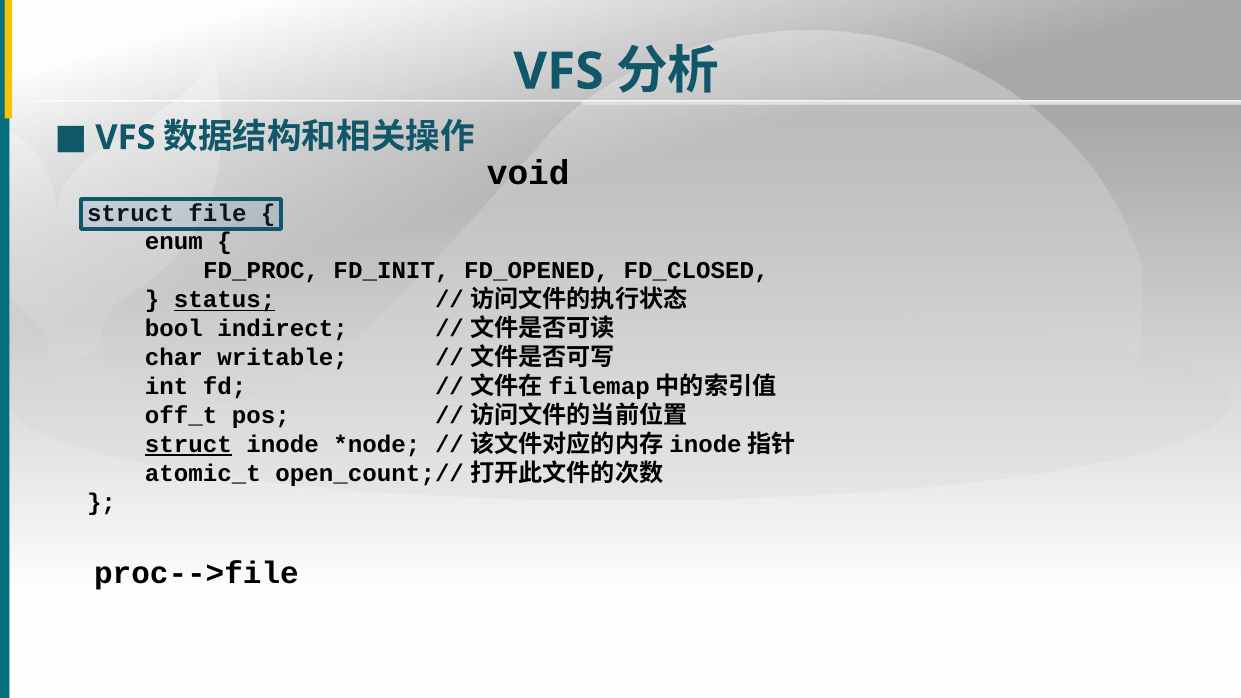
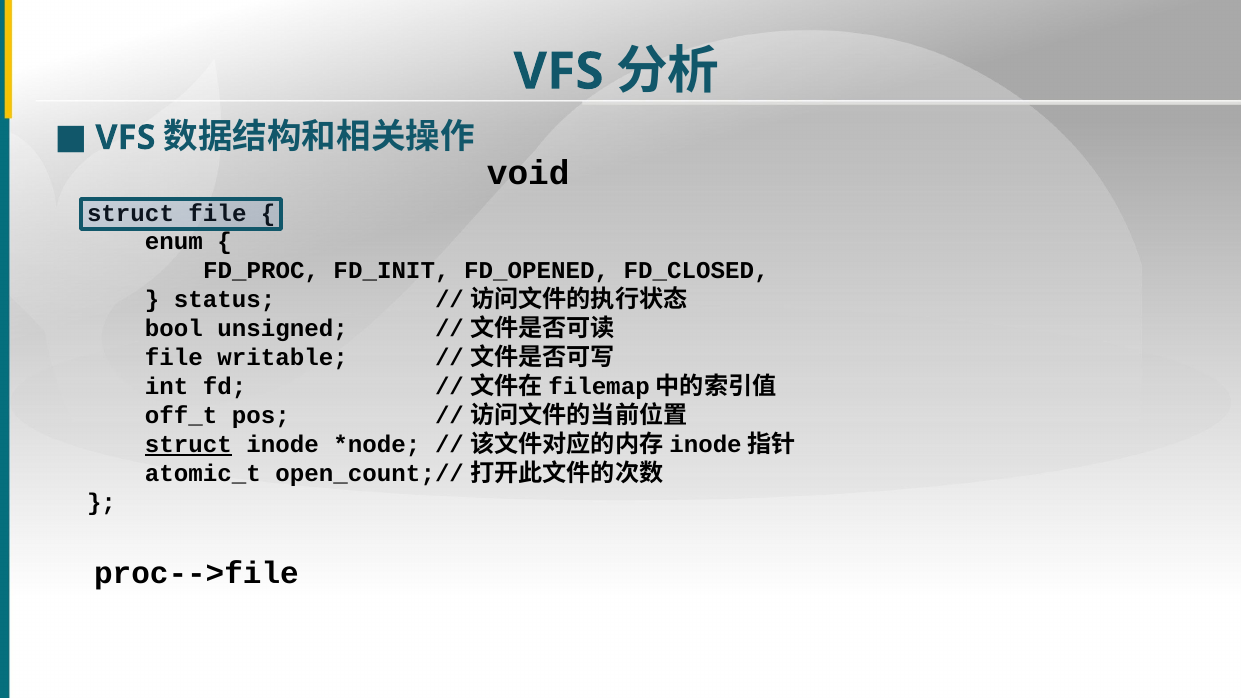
status underline: present -> none
indirect: indirect -> unsigned
char at (174, 358): char -> file
